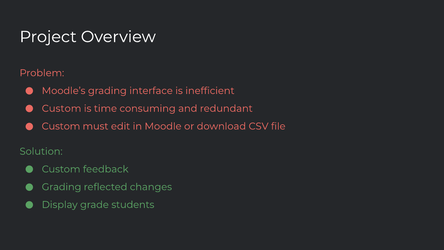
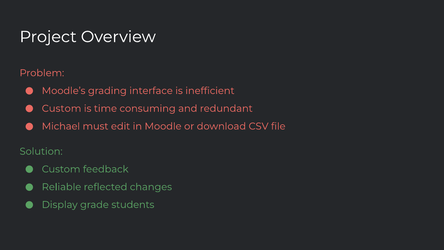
Custom at (61, 126): Custom -> Michael
Grading at (62, 187): Grading -> Reliable
